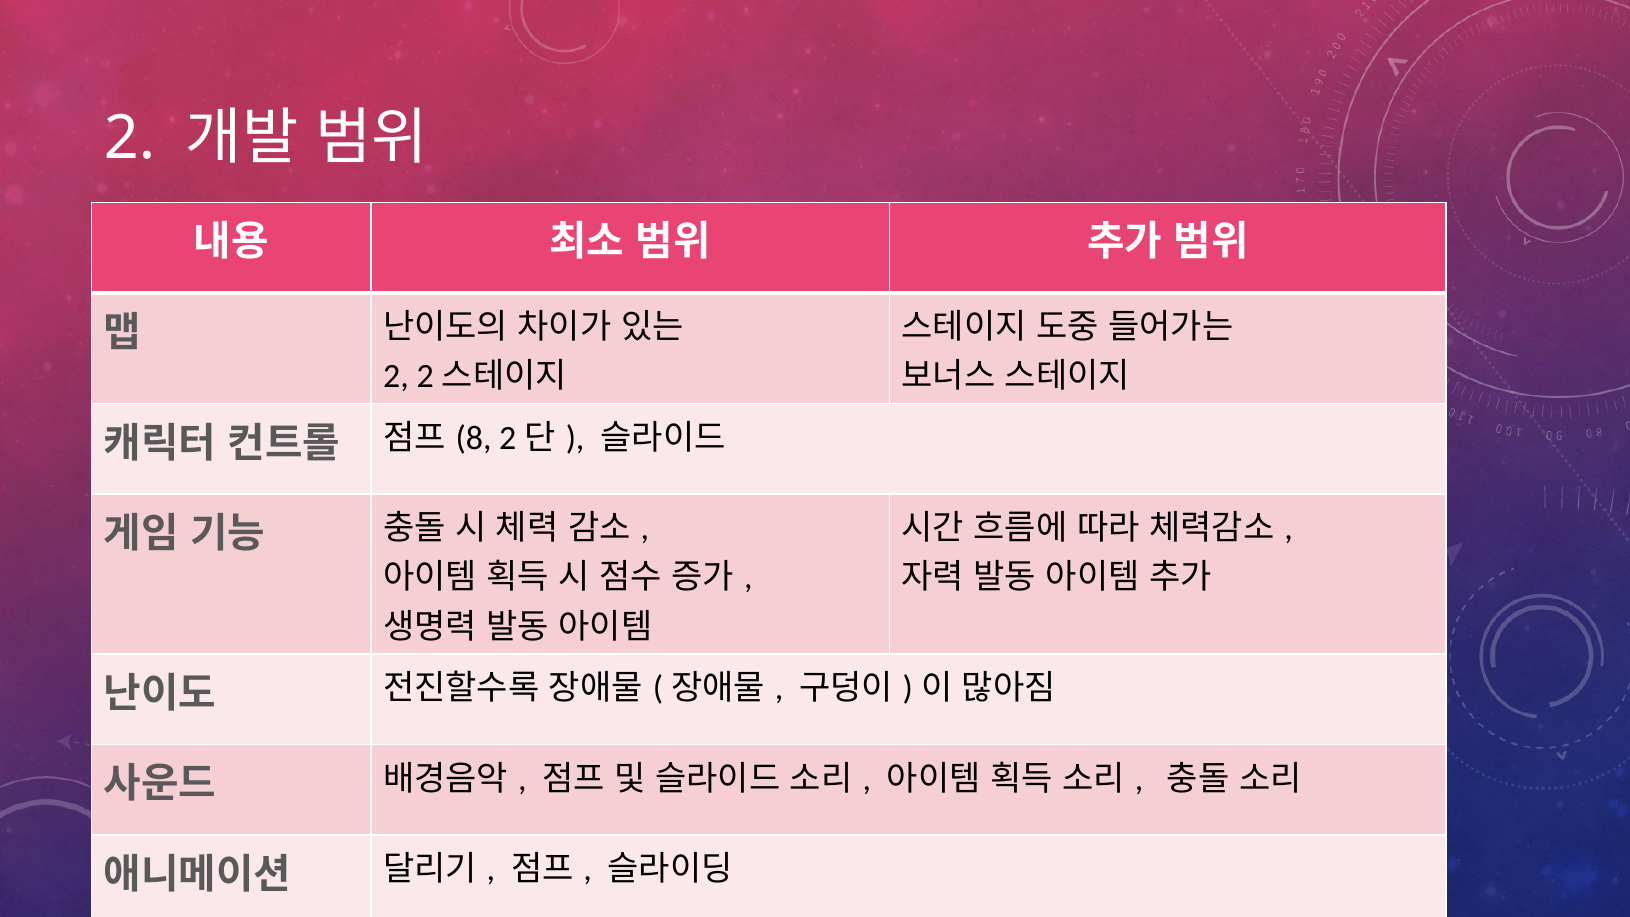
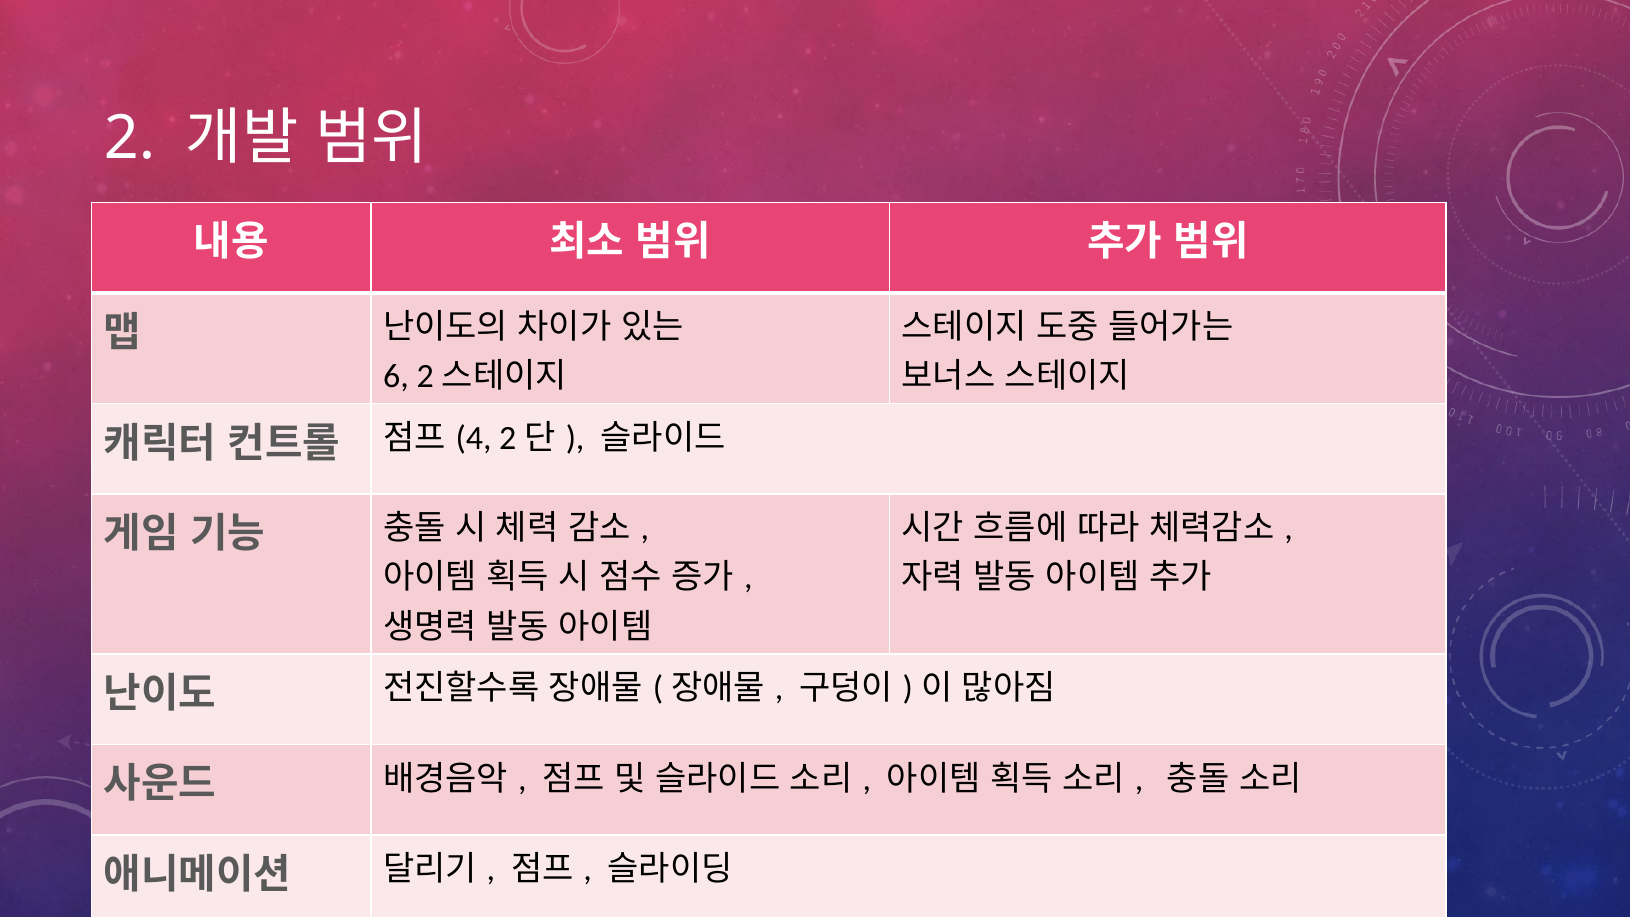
2 at (396, 376): 2 -> 6
8: 8 -> 4
